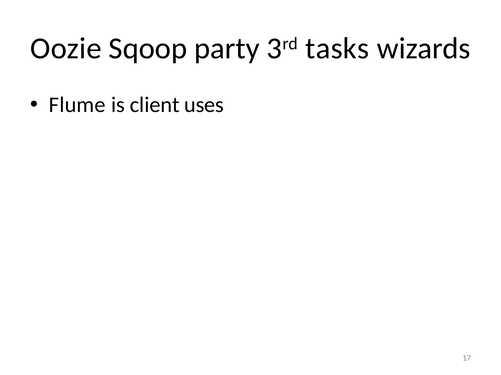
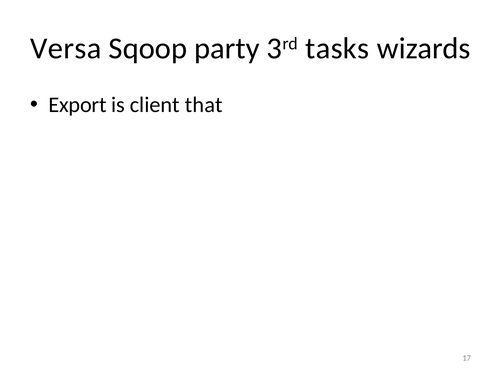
Oozie: Oozie -> Versa
Flume: Flume -> Export
uses: uses -> that
